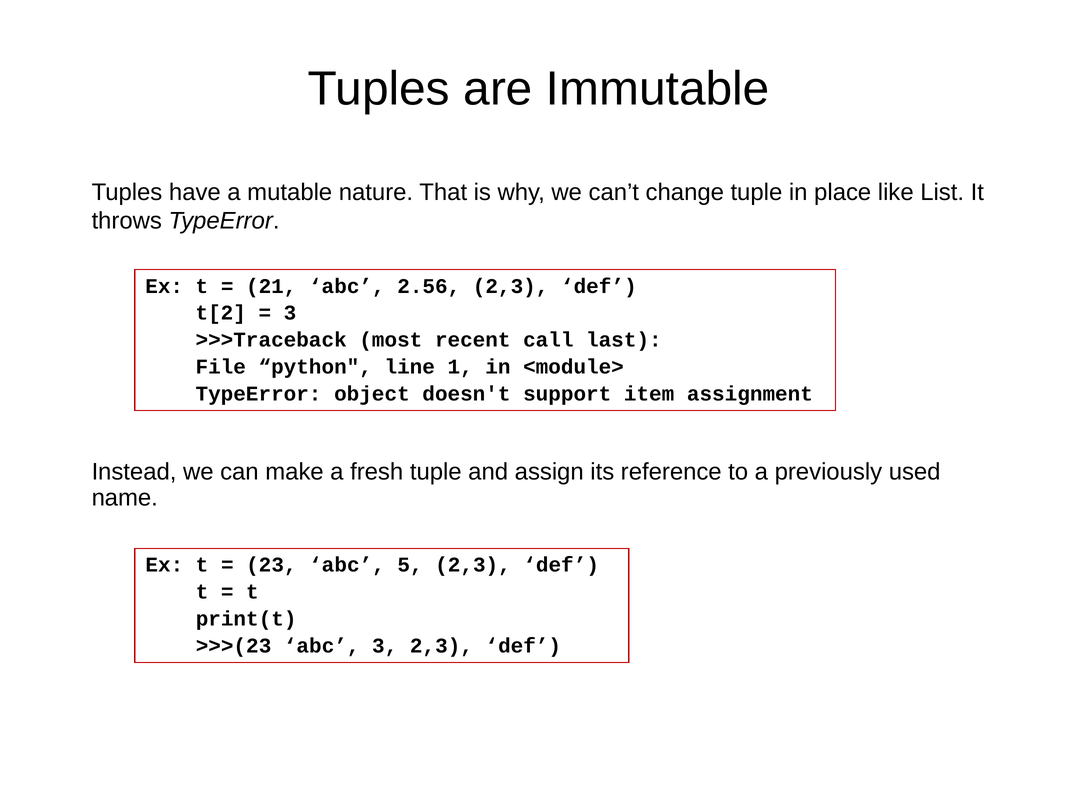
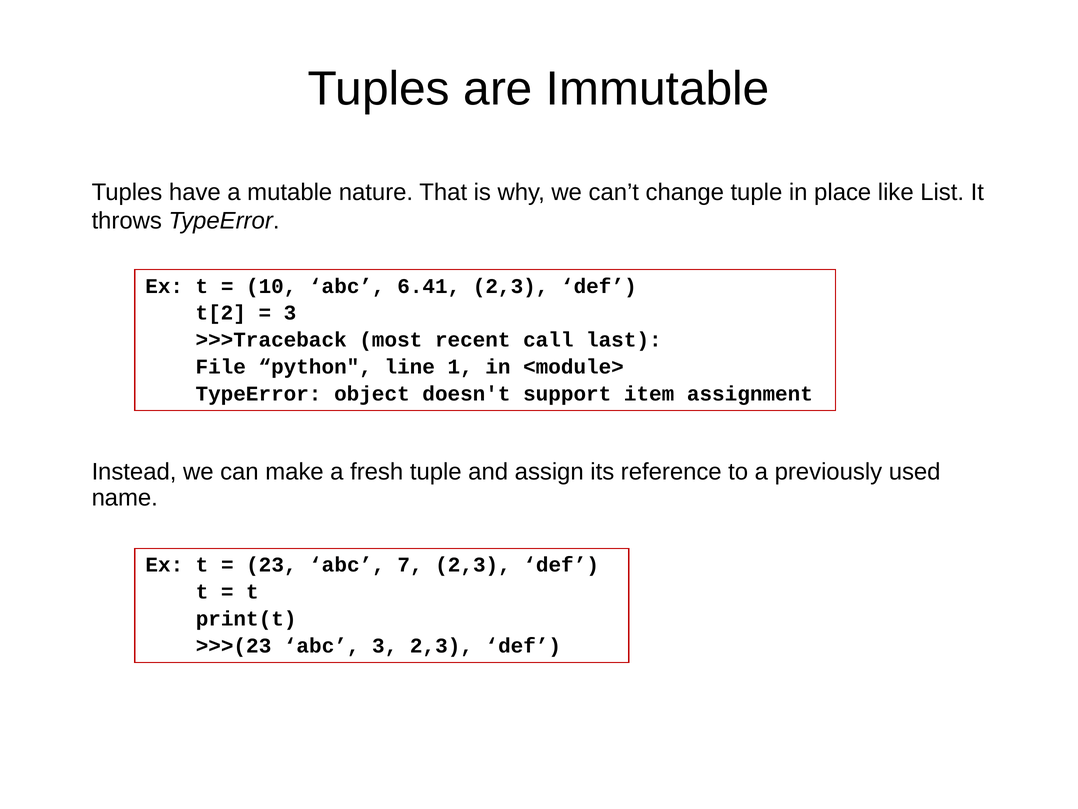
21: 21 -> 10
2.56: 2.56 -> 6.41
5: 5 -> 7
